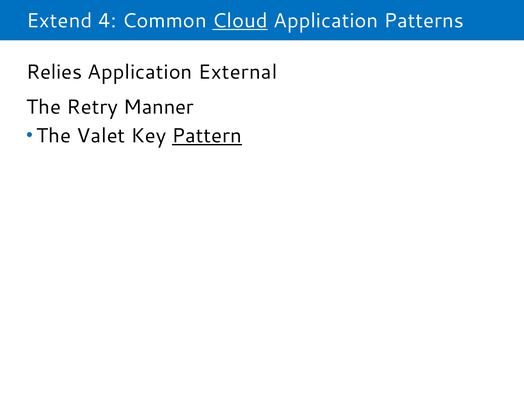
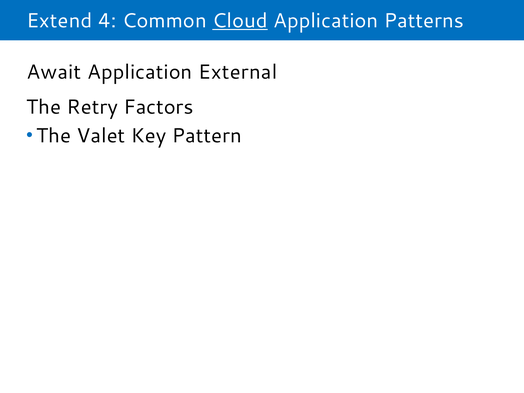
Relies: Relies -> Await
Manner: Manner -> Factors
Pattern underline: present -> none
